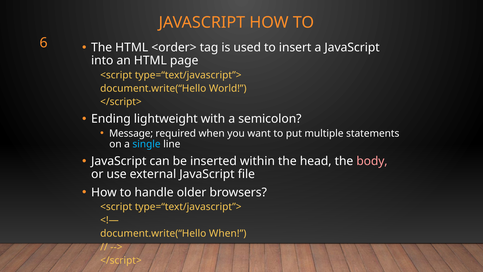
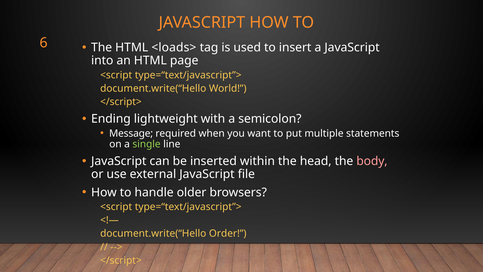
<order>: <order> -> <loads>
single colour: light blue -> light green
document.write(“Hello When: When -> Order
